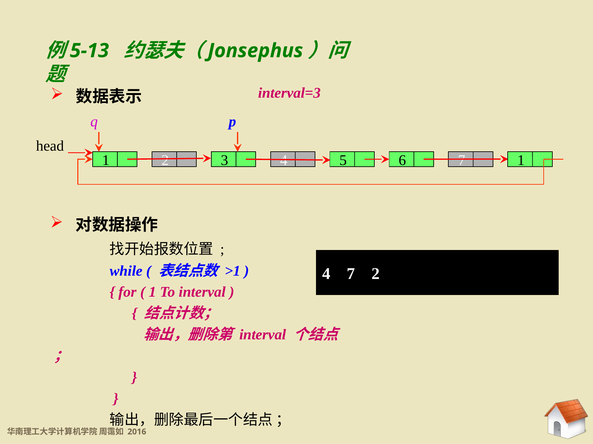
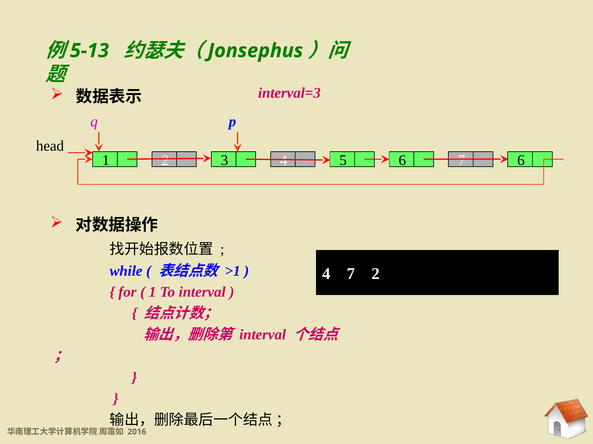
7 1: 1 -> 6
